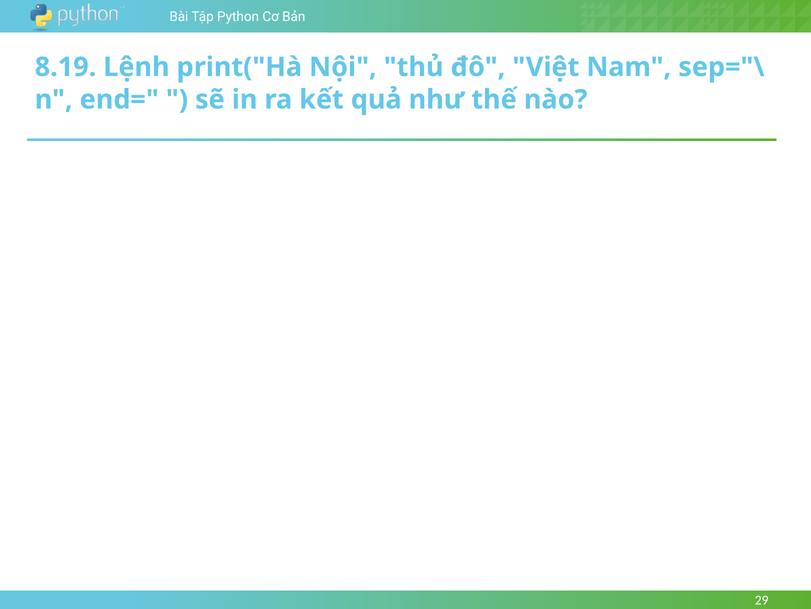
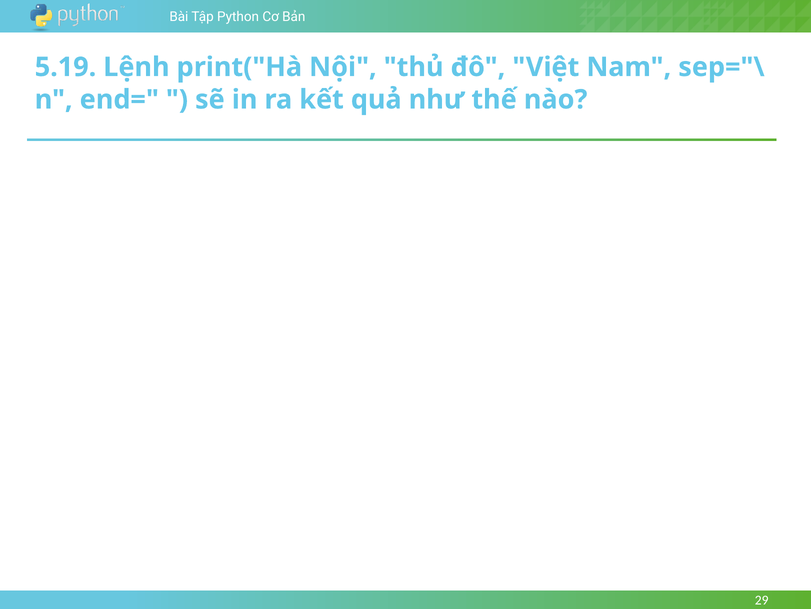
8.19: 8.19 -> 5.19
